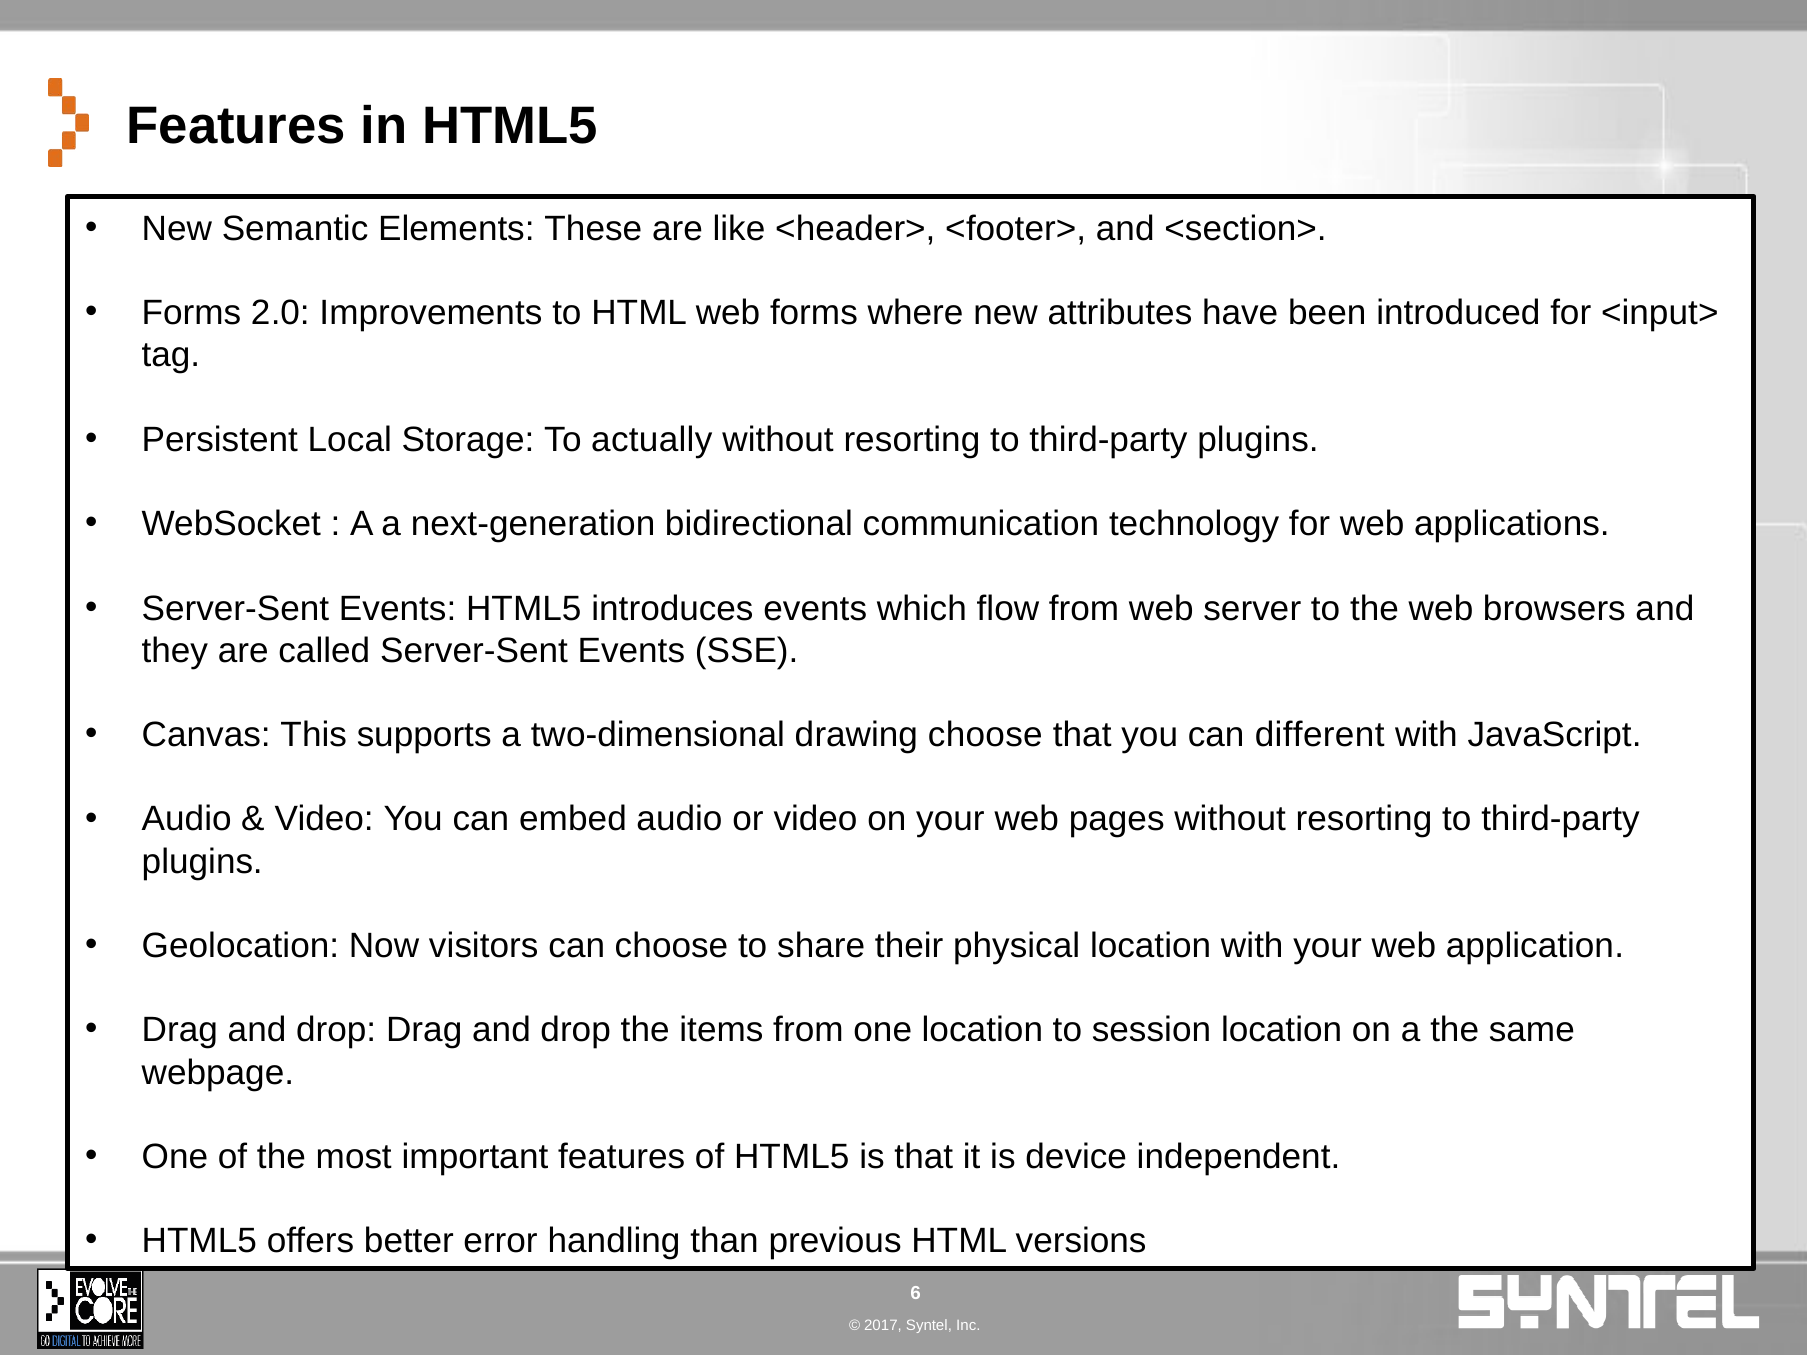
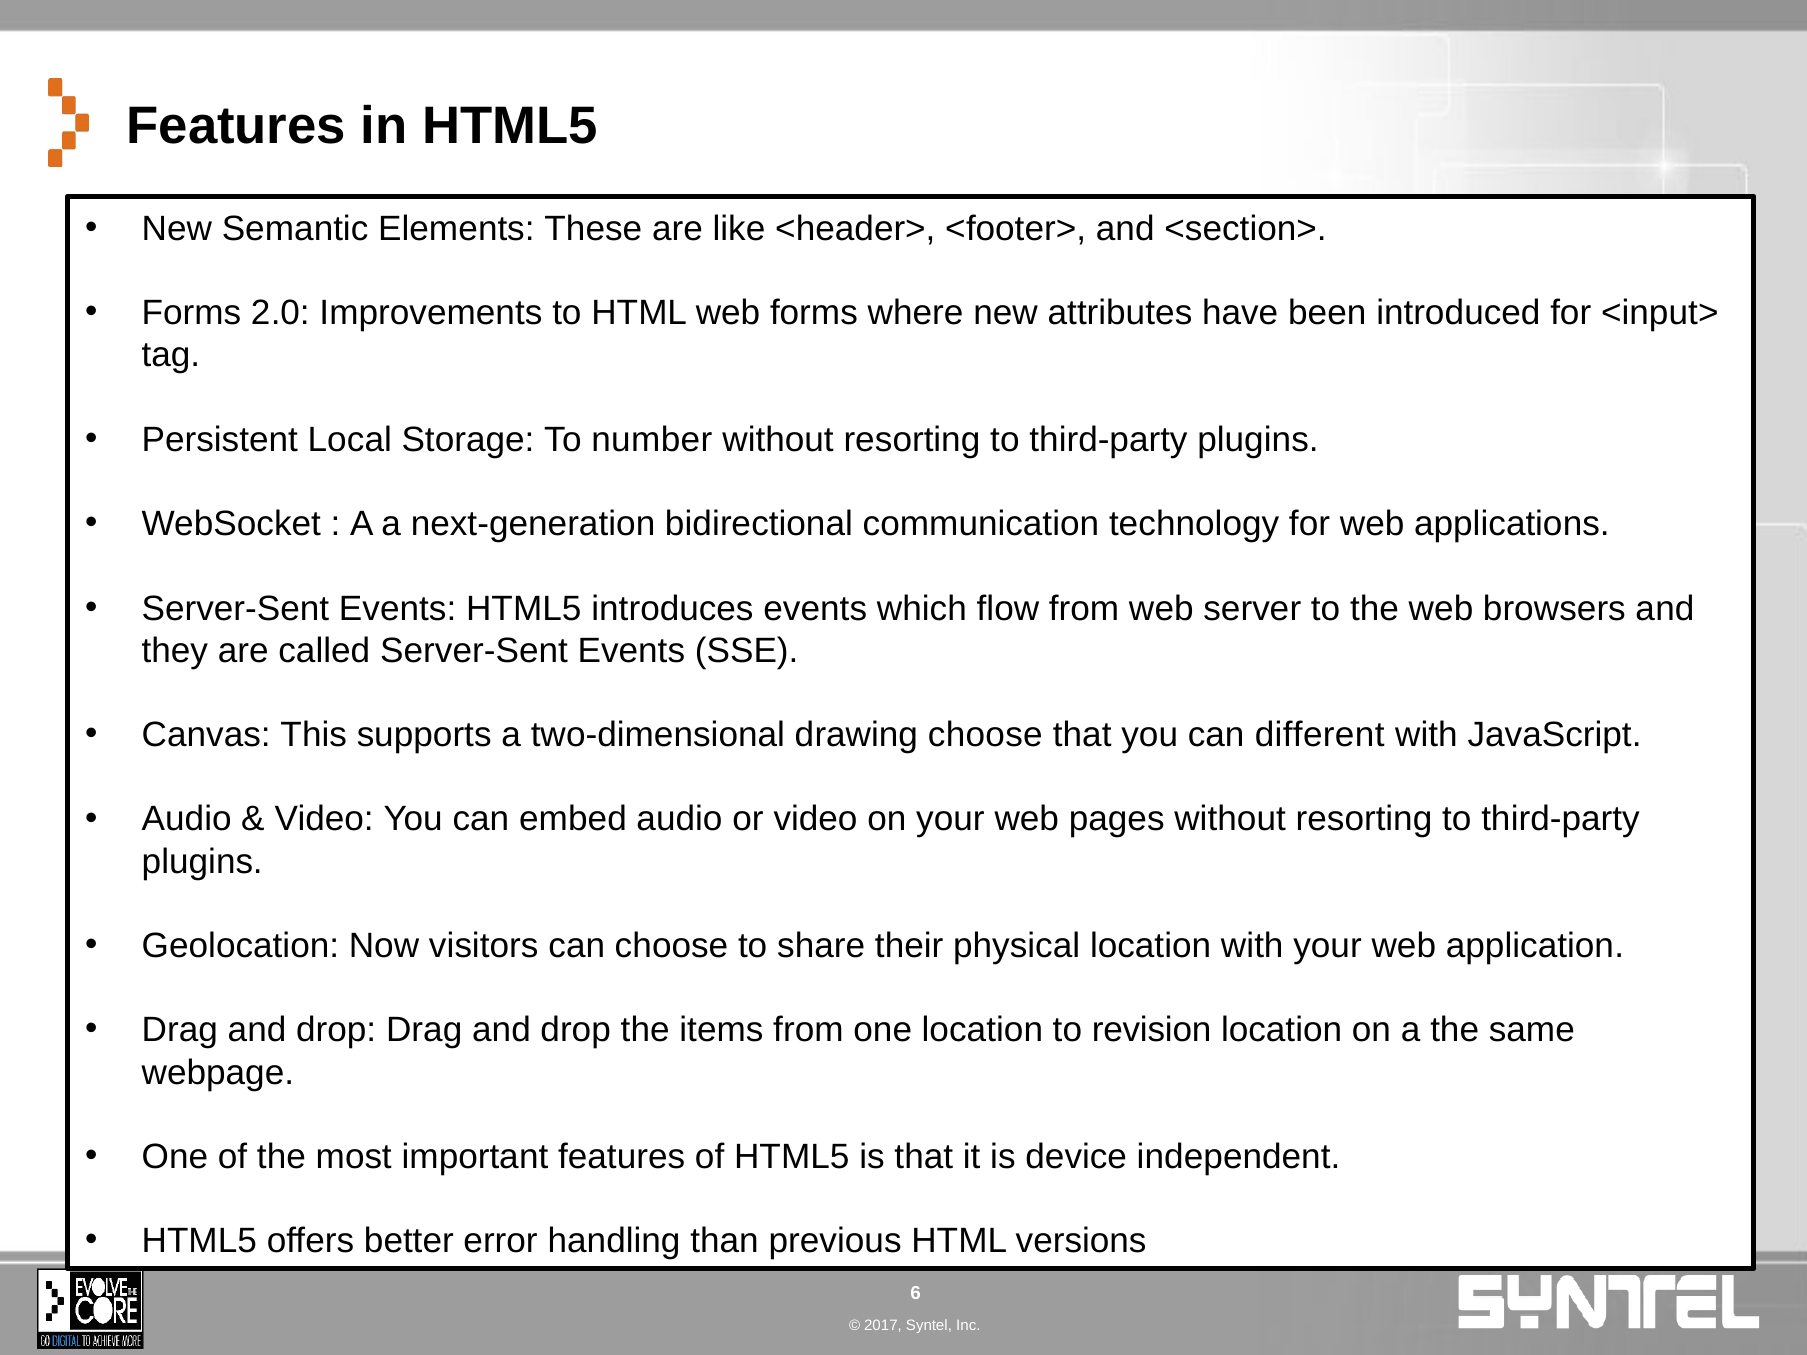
actually: actually -> number
session: session -> revision
